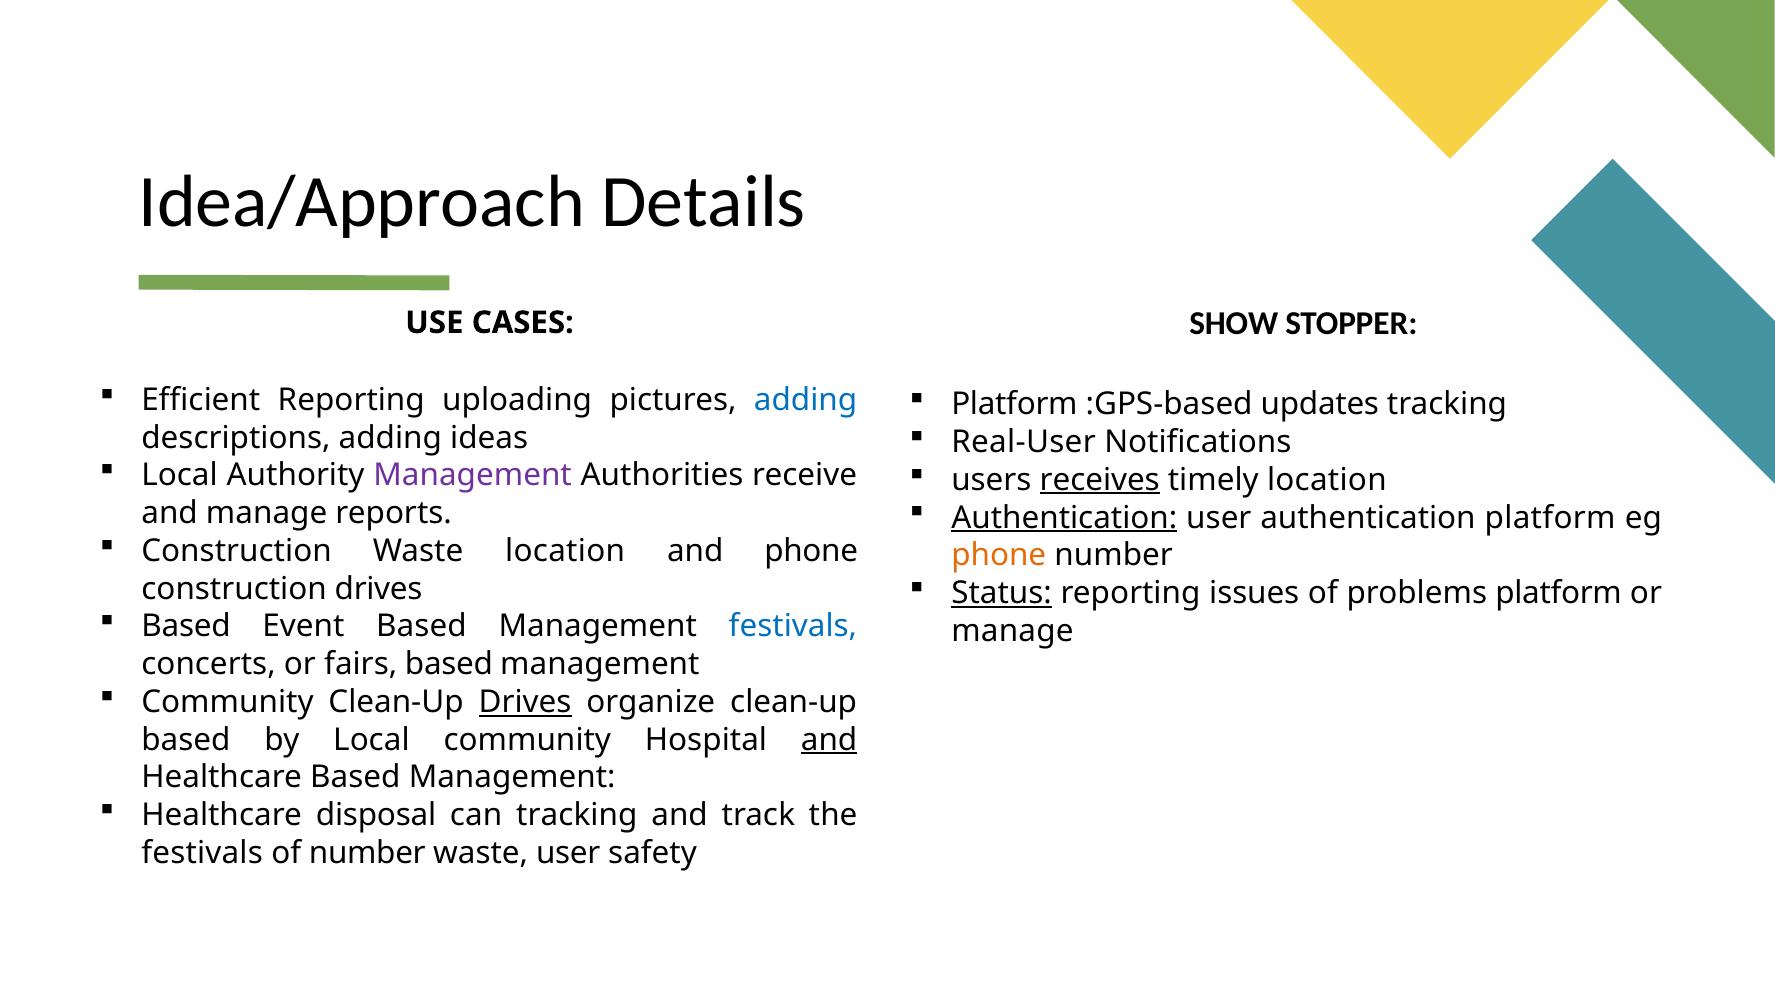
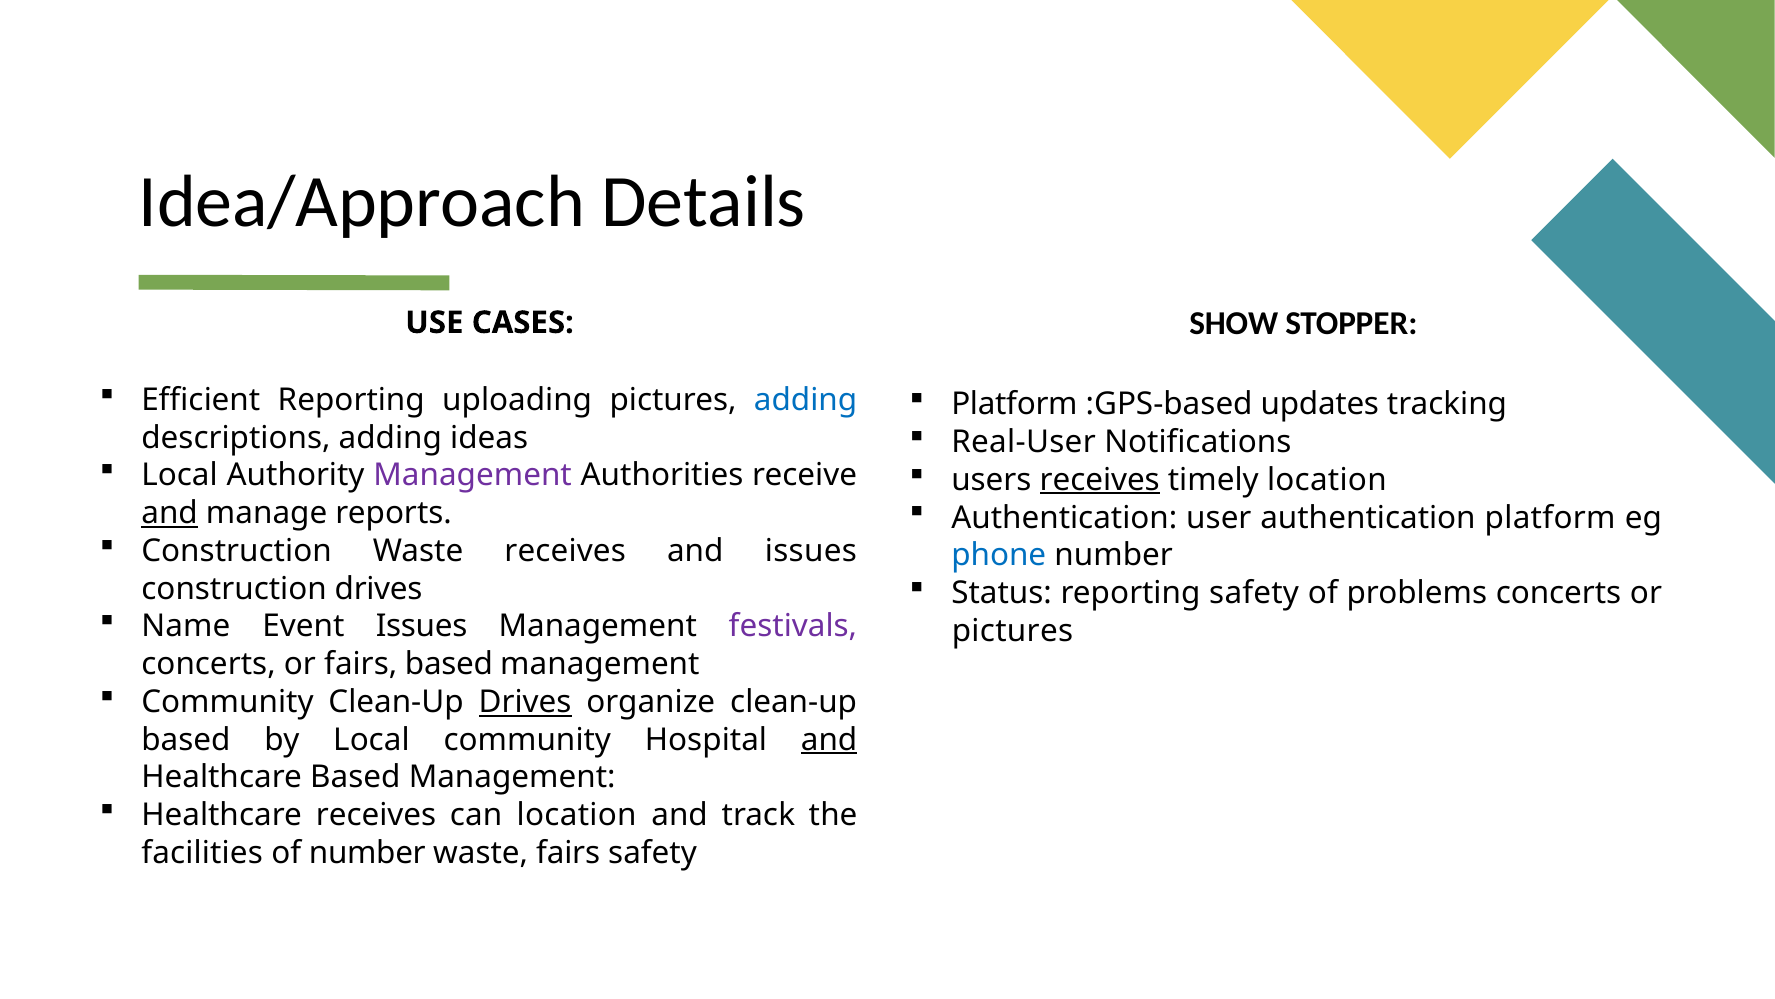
Authentication at (1064, 517) underline: present -> none
and at (170, 513) underline: none -> present
Waste location: location -> receives
and phone: phone -> issues
phone at (999, 555) colour: orange -> blue
Status underline: present -> none
reporting issues: issues -> safety
problems platform: platform -> concerts
Based at (186, 626): Based -> Name
Event Based: Based -> Issues
festivals at (793, 626) colour: blue -> purple
manage at (1012, 631): manage -> pictures
Healthcare disposal: disposal -> receives
can tracking: tracking -> location
festivals at (202, 853): festivals -> facilities
waste user: user -> fairs
